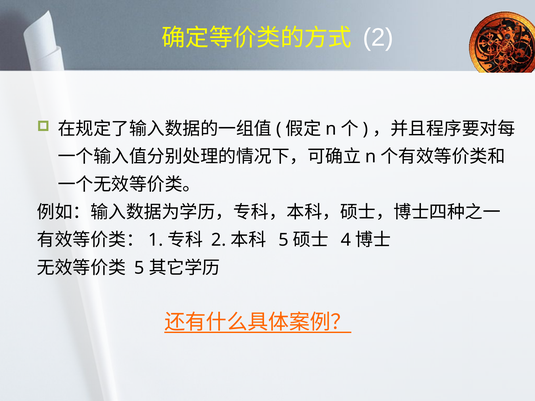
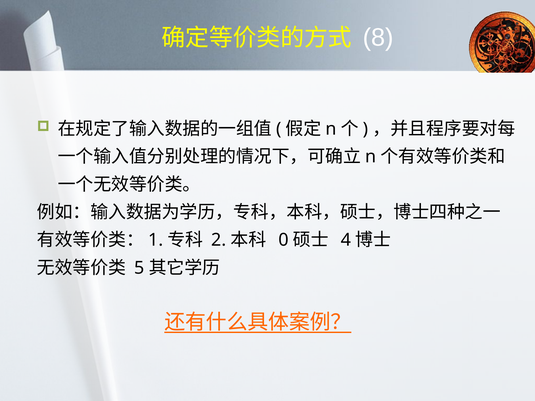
2 at (378, 38): 2 -> 8
5 at (284, 240): 5 -> 0
